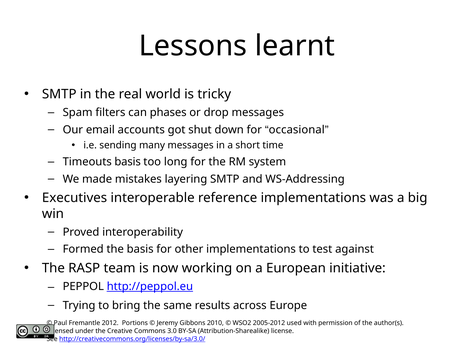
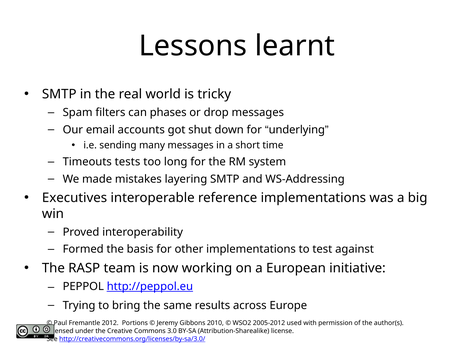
occasional: occasional -> underlying
Timeouts basis: basis -> tests
